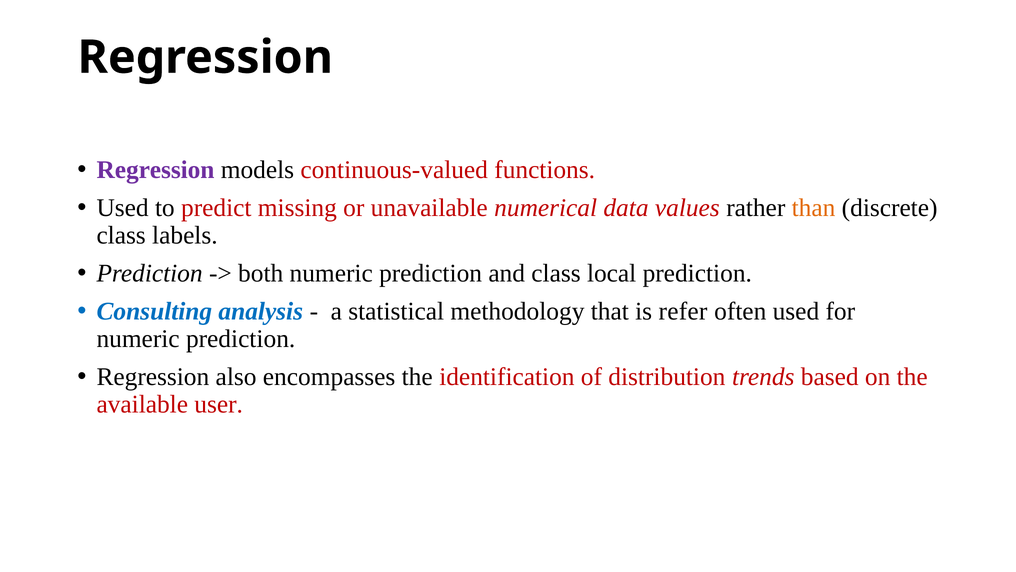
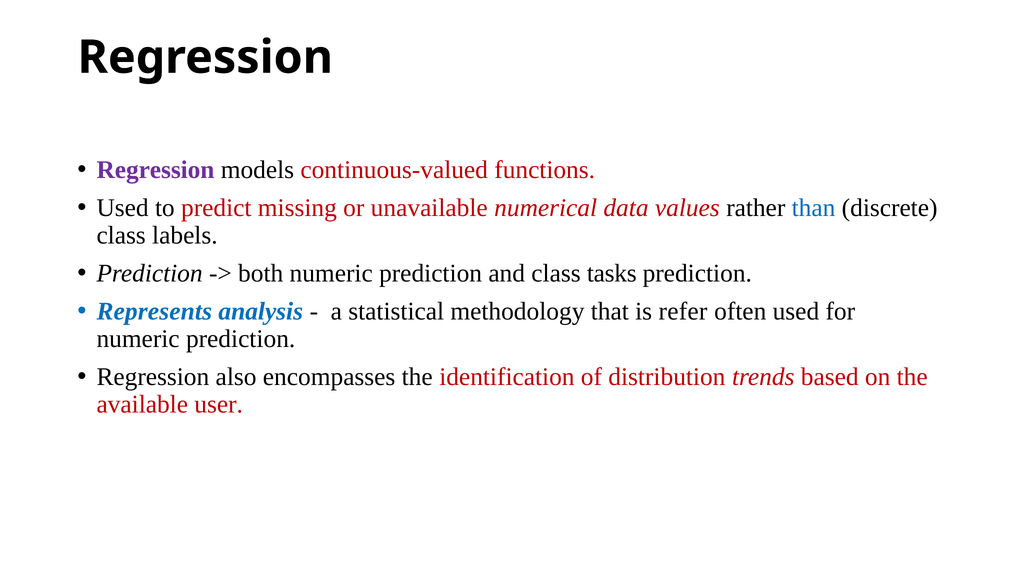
than colour: orange -> blue
local: local -> tasks
Consulting: Consulting -> Represents
